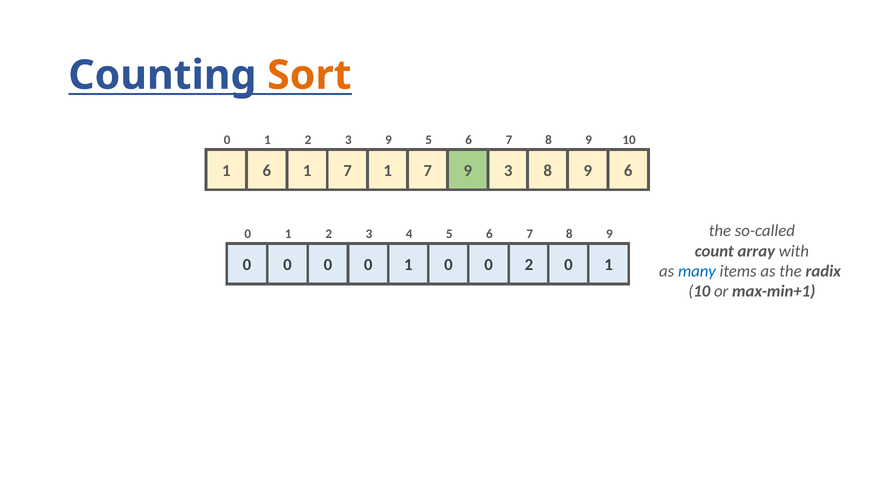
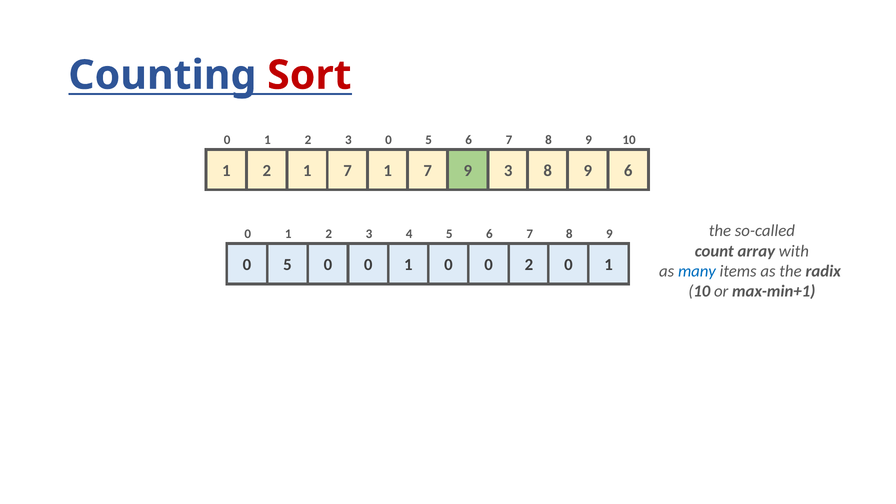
Sort colour: orange -> red
3 9: 9 -> 0
6 at (267, 171): 6 -> 2
0 at (287, 265): 0 -> 5
